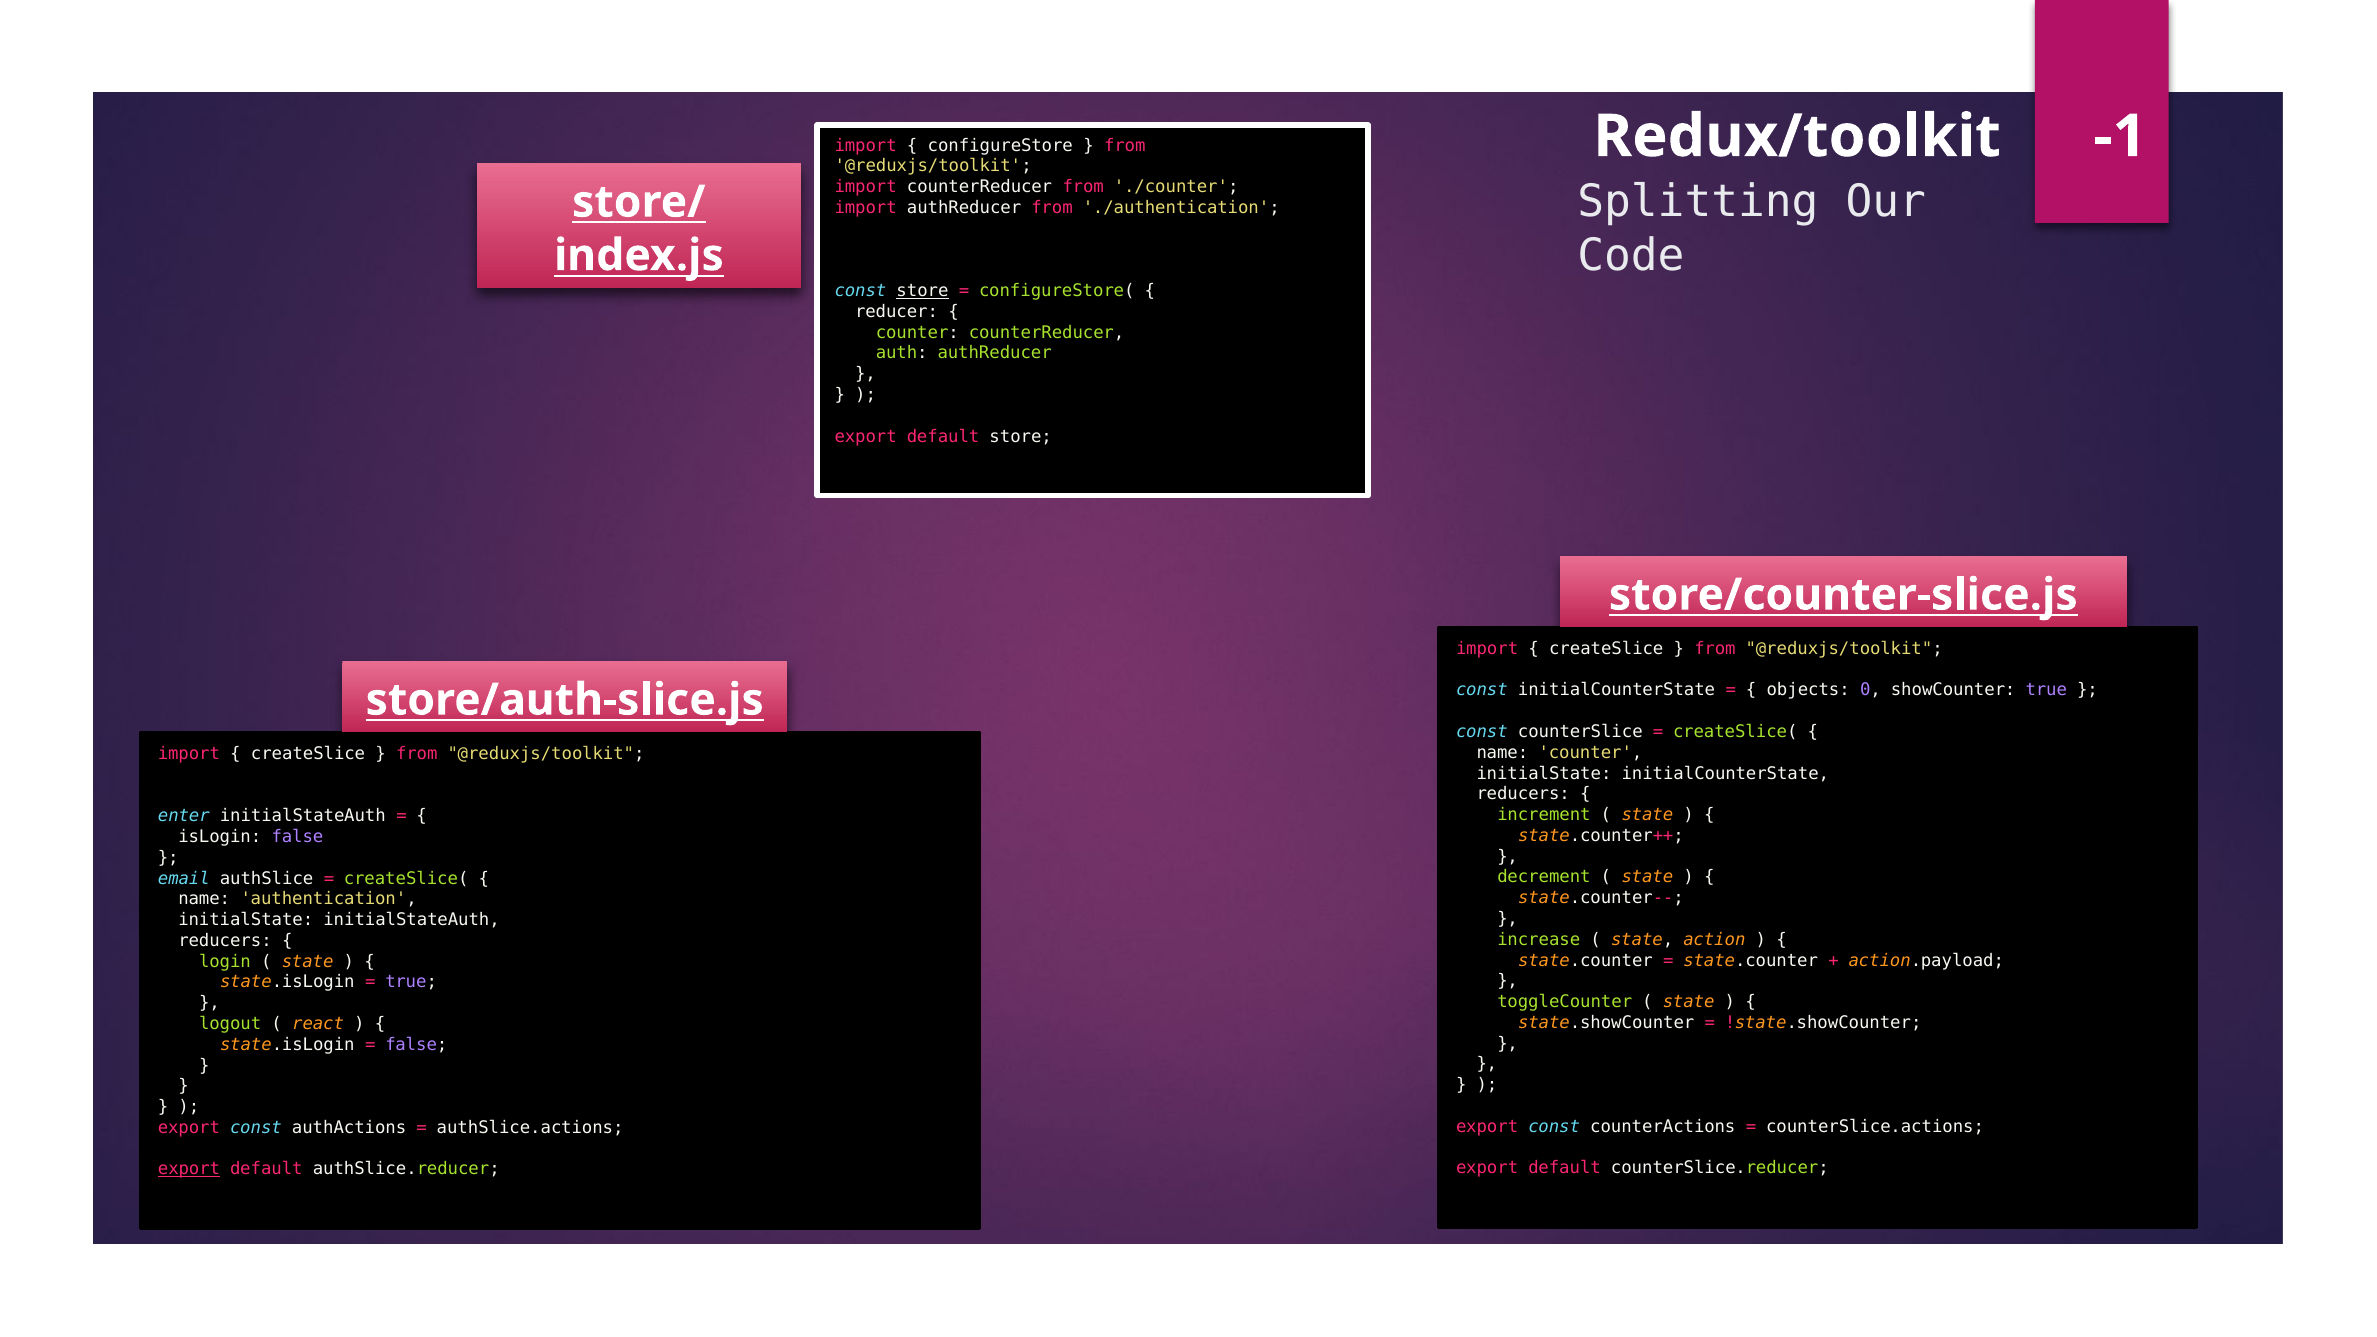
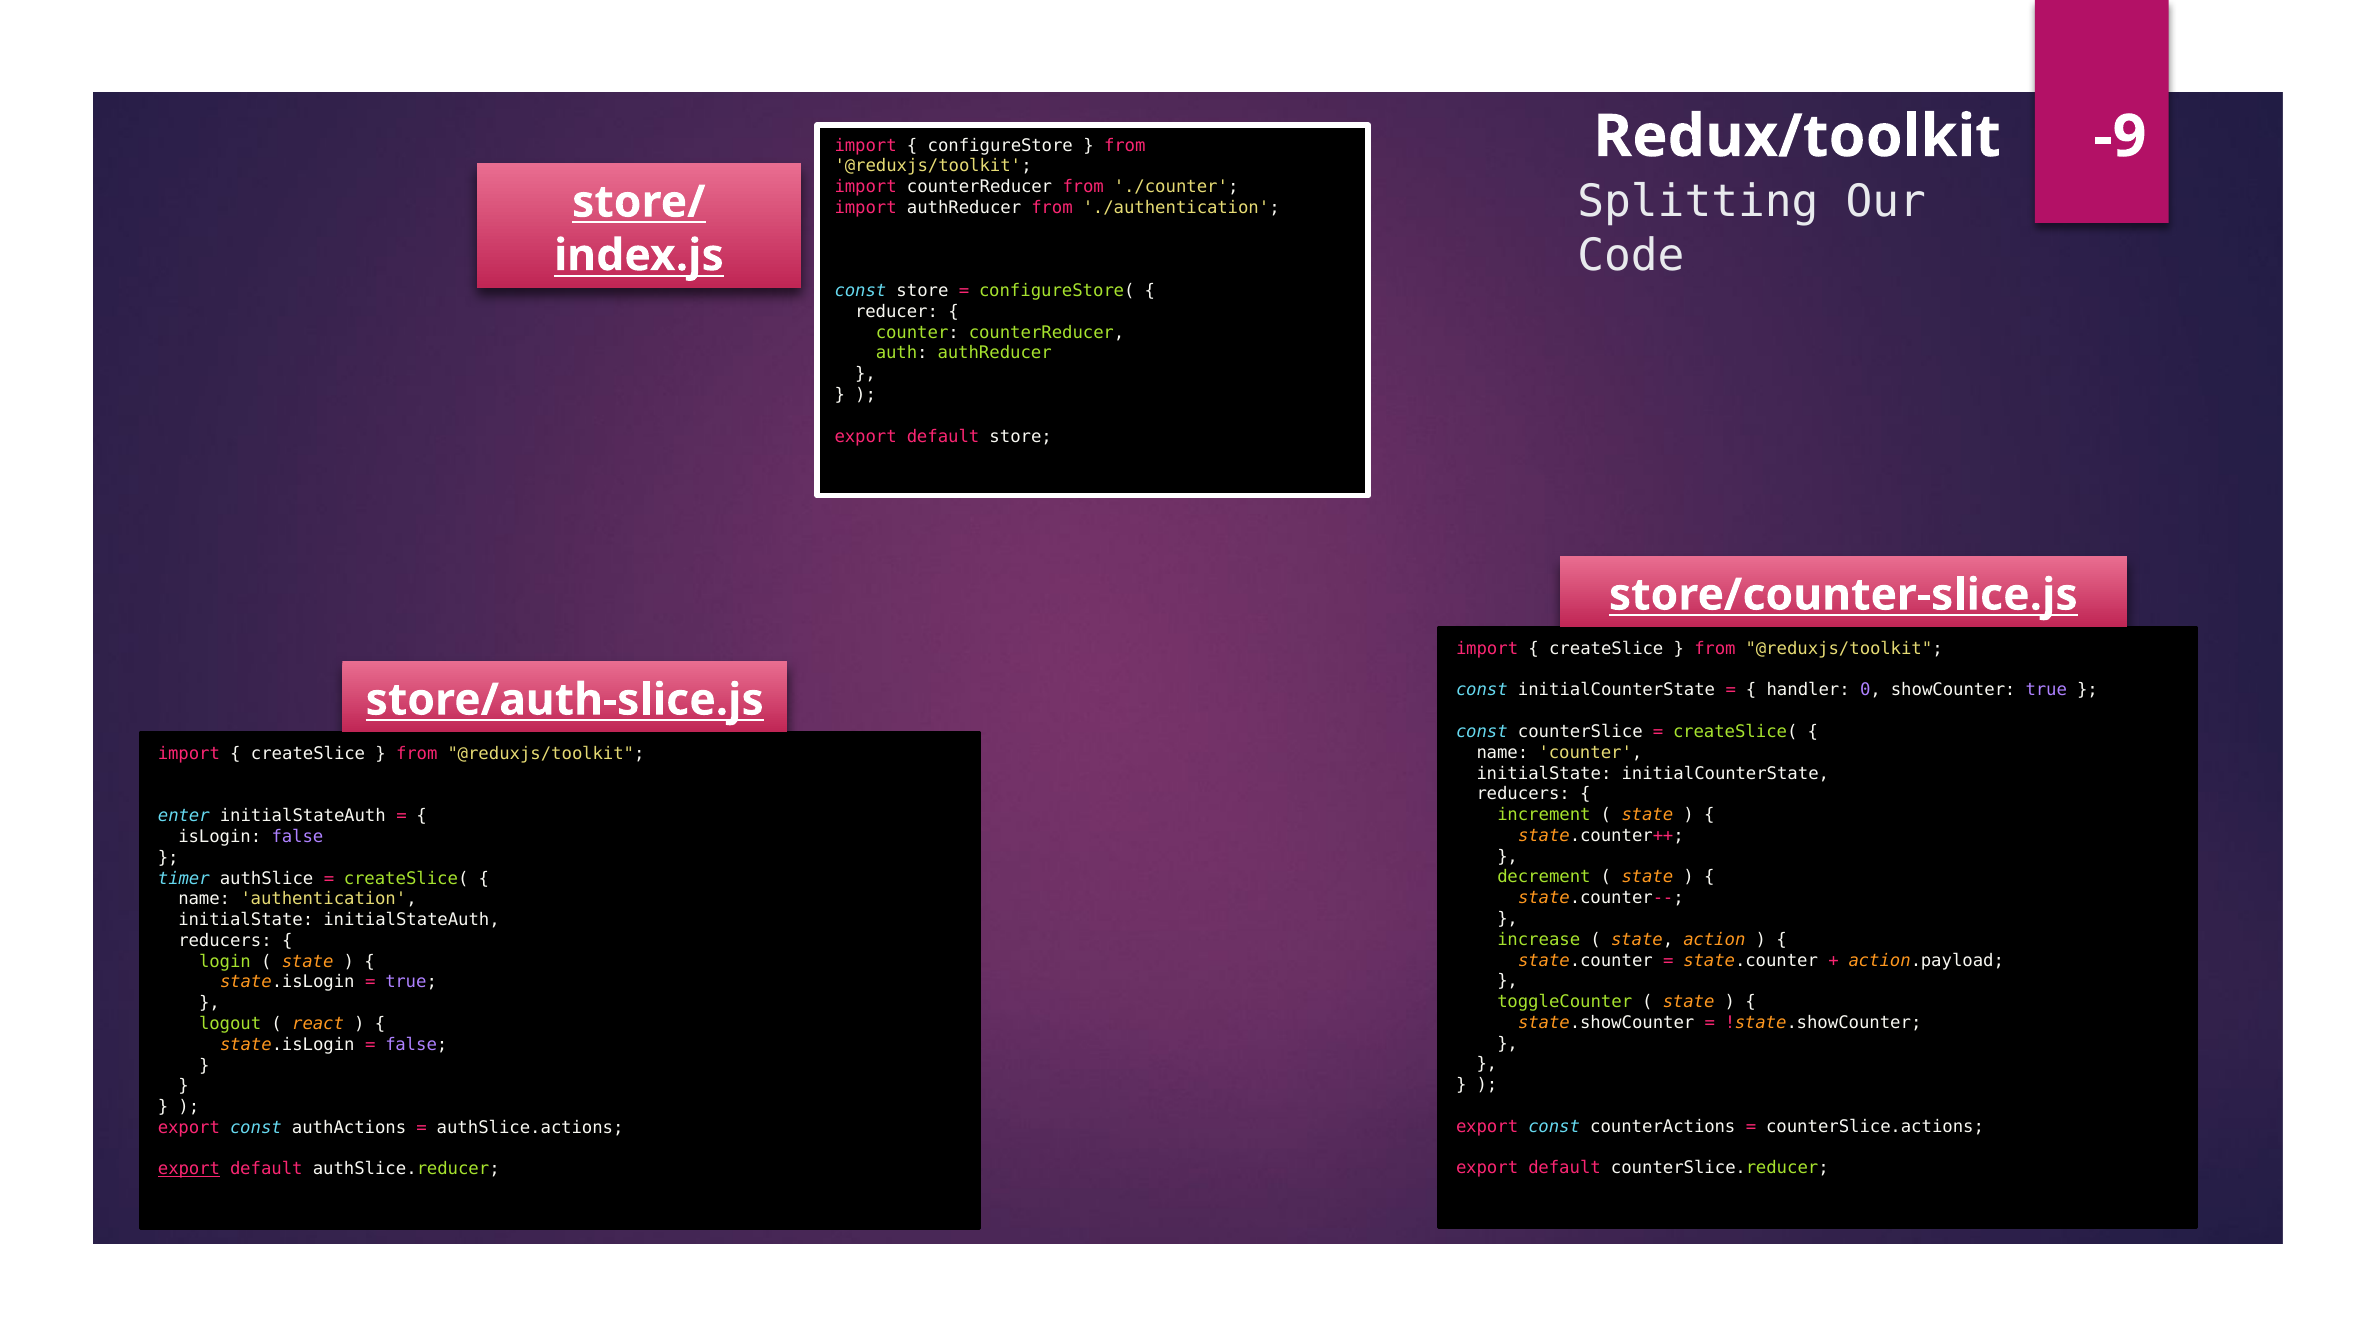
-1: -1 -> -9
store at (923, 291) underline: present -> none
objects: objects -> handler
email: email -> timer
